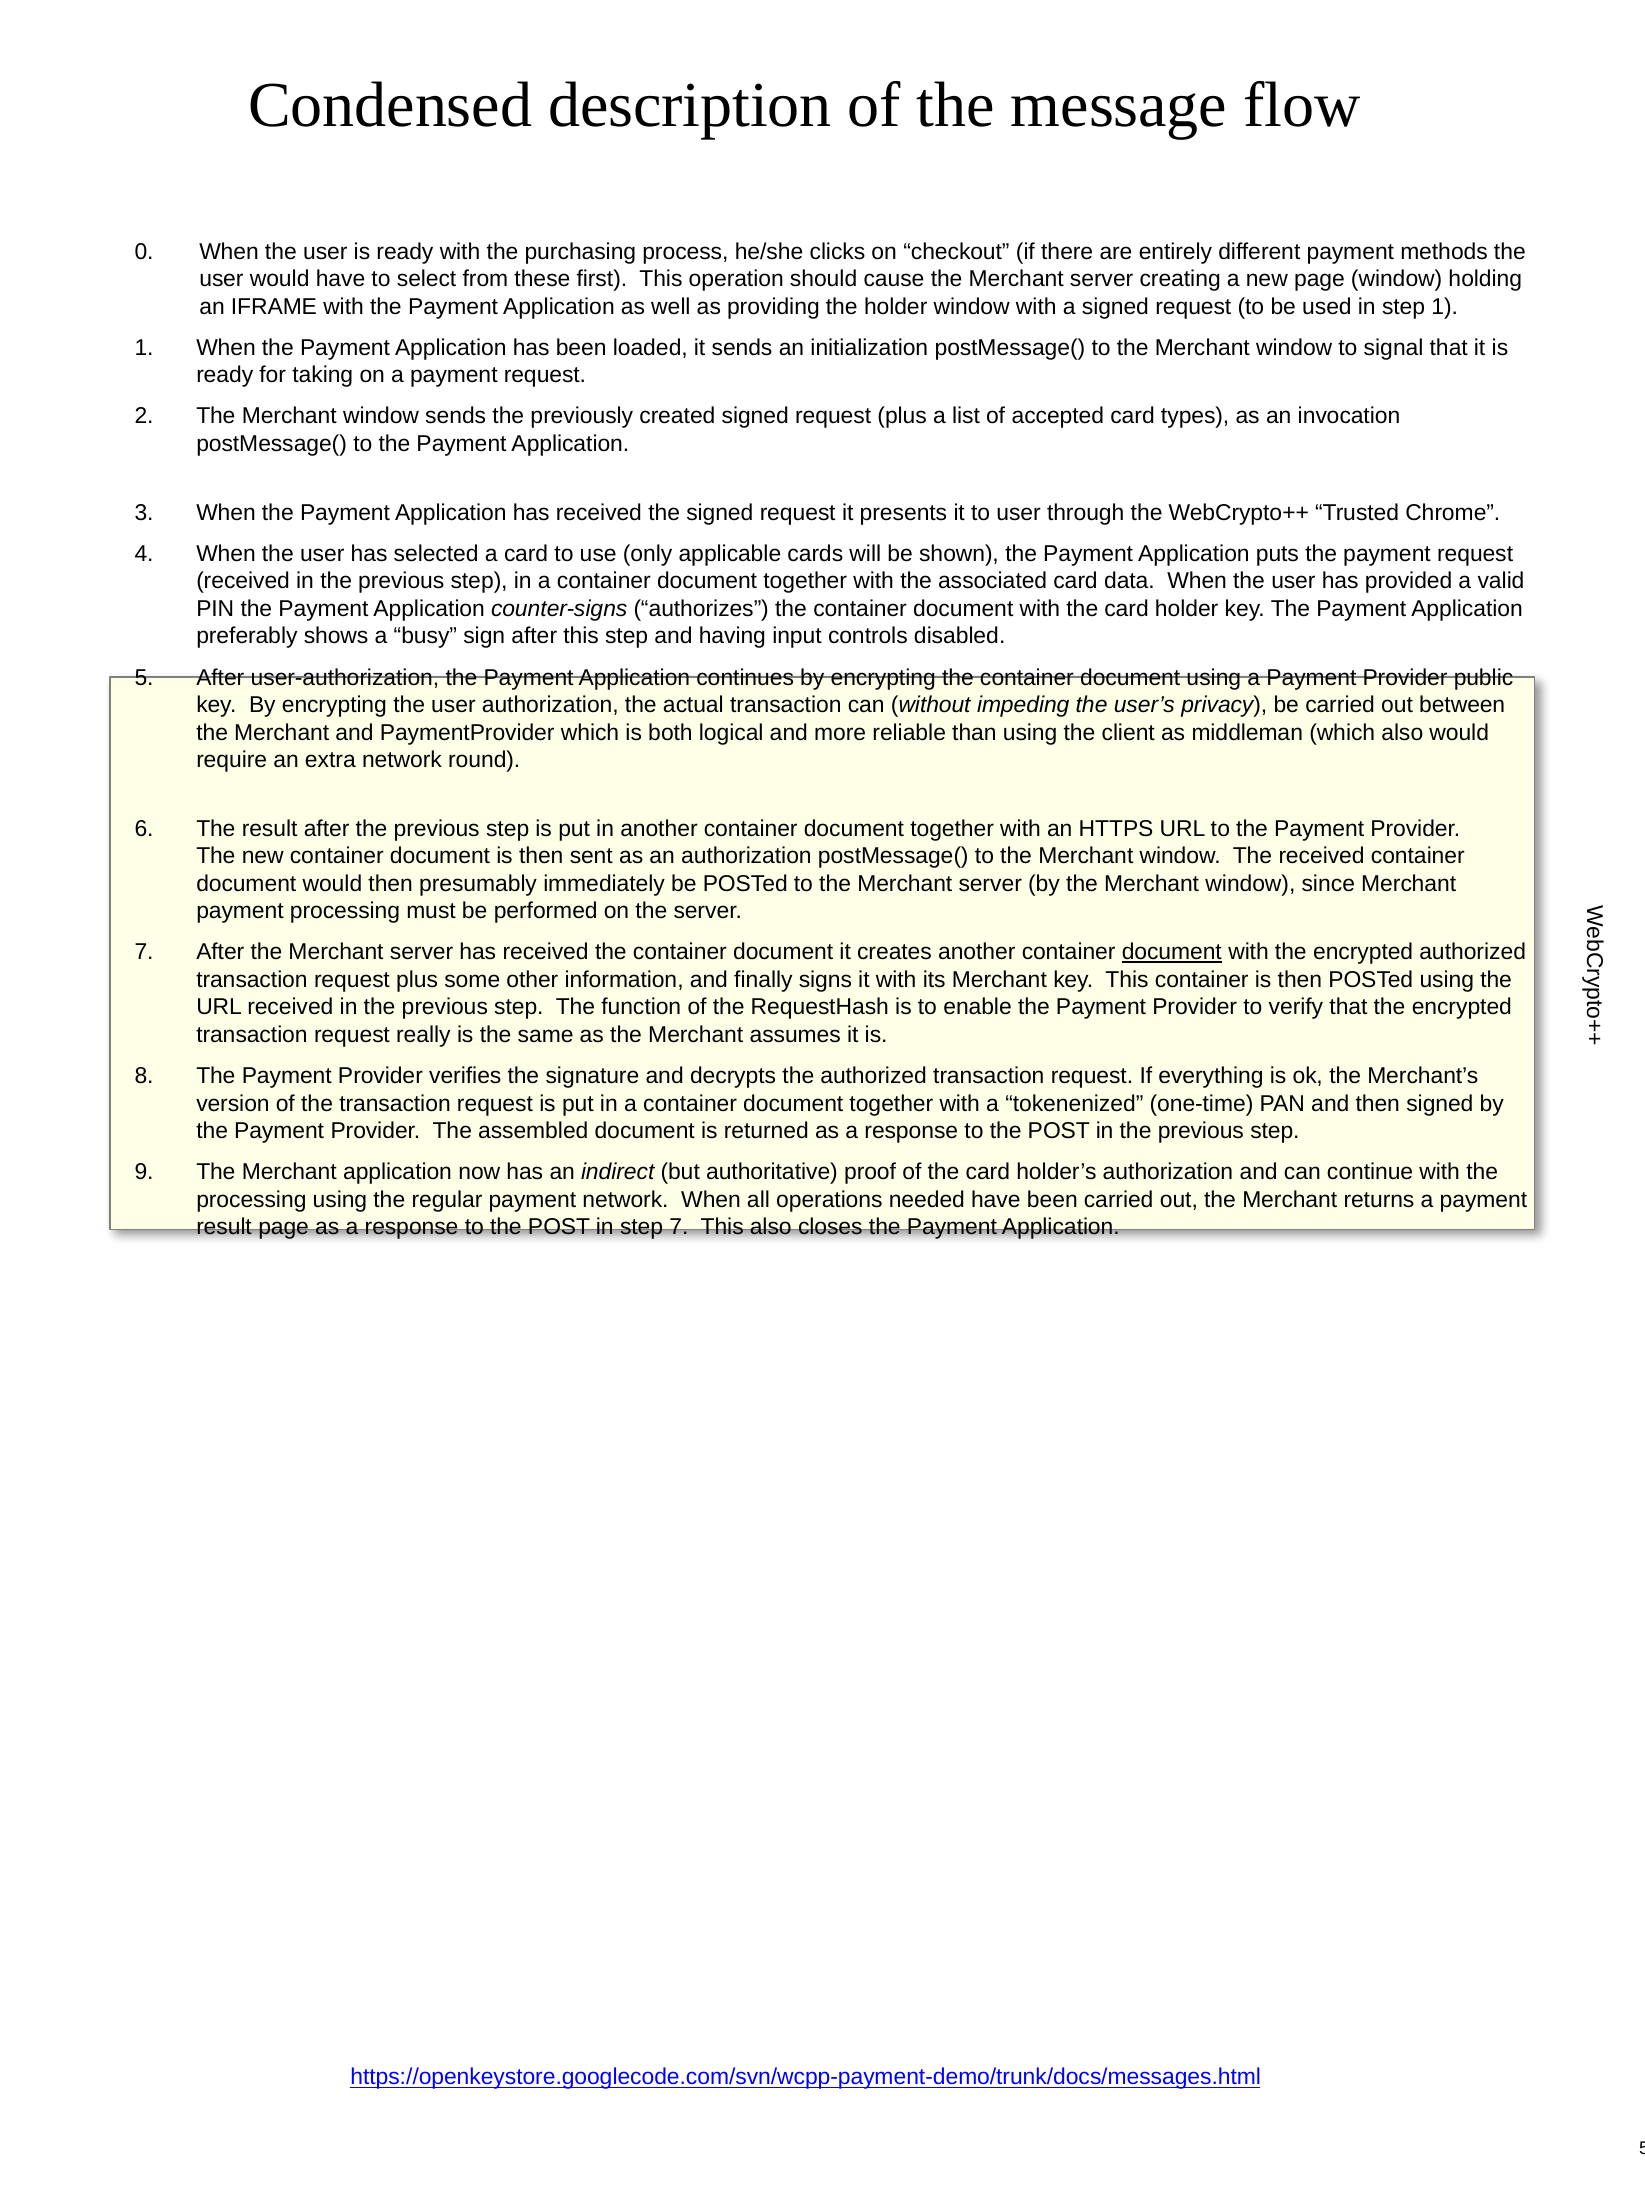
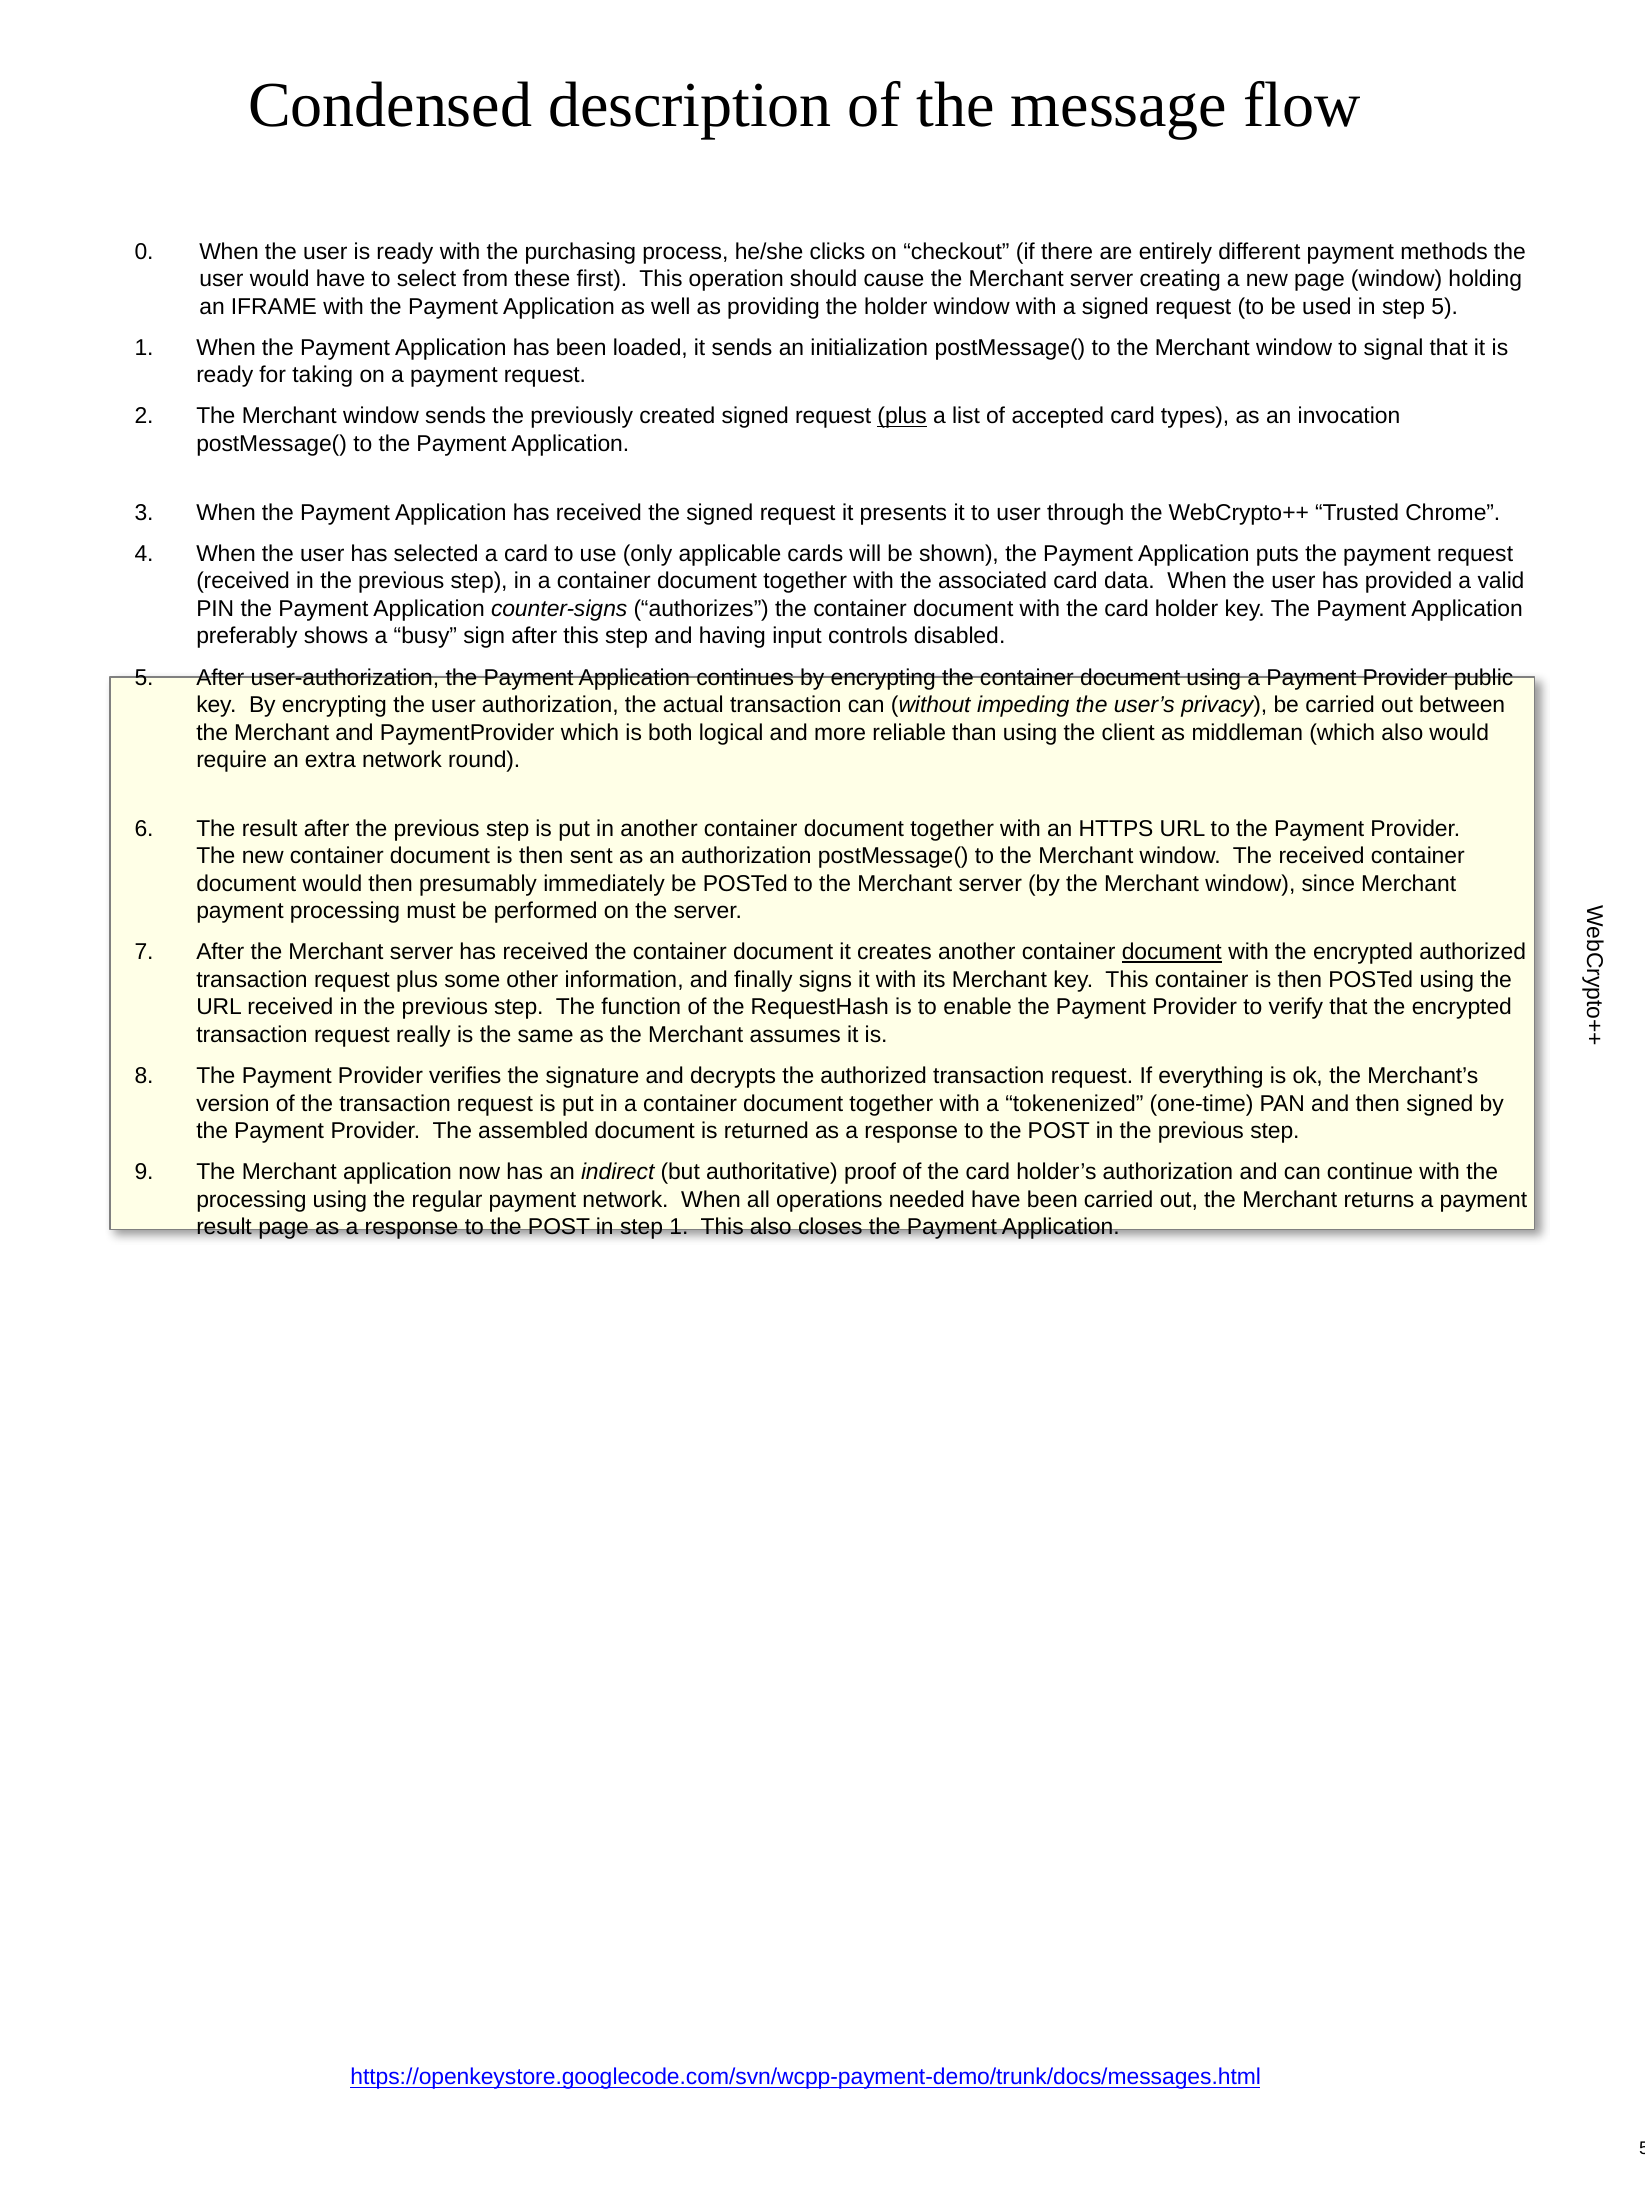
step 1: 1 -> 5
plus at (902, 416) underline: none -> present
step 7: 7 -> 1
